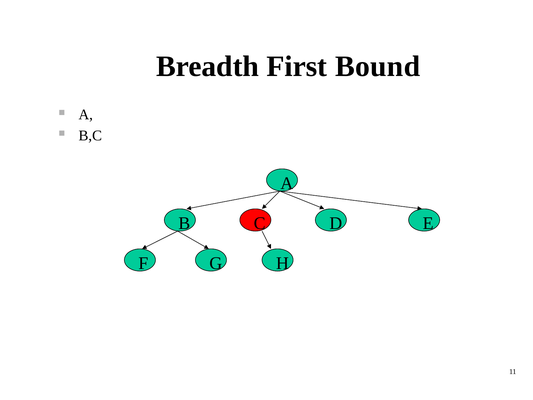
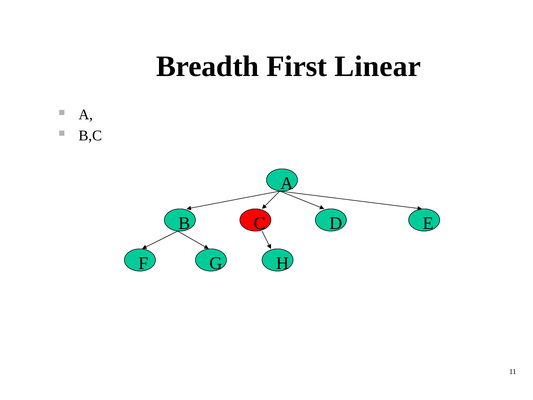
Bound: Bound -> Linear
